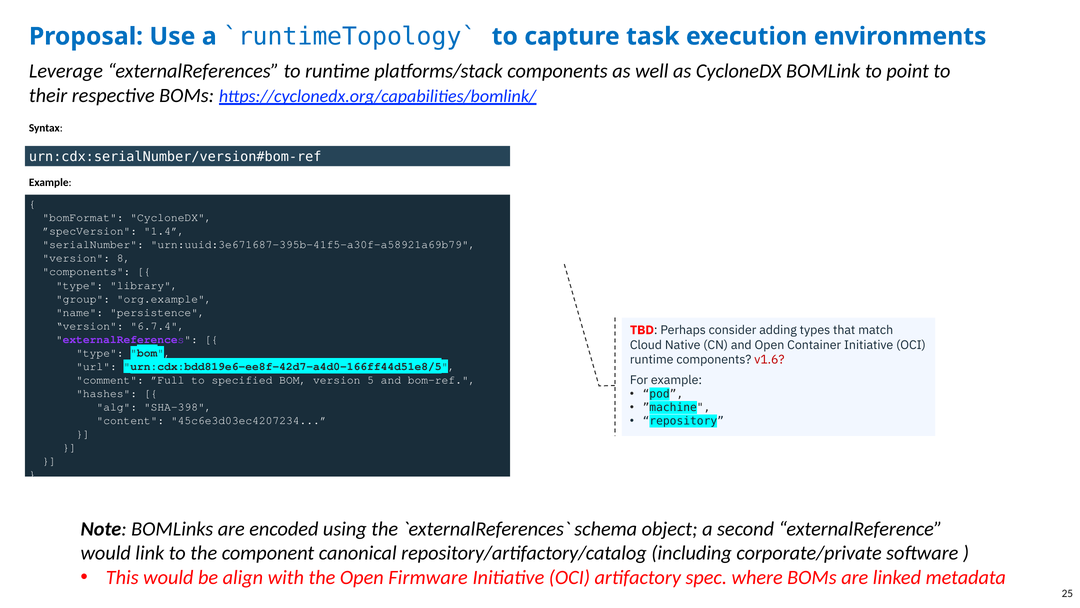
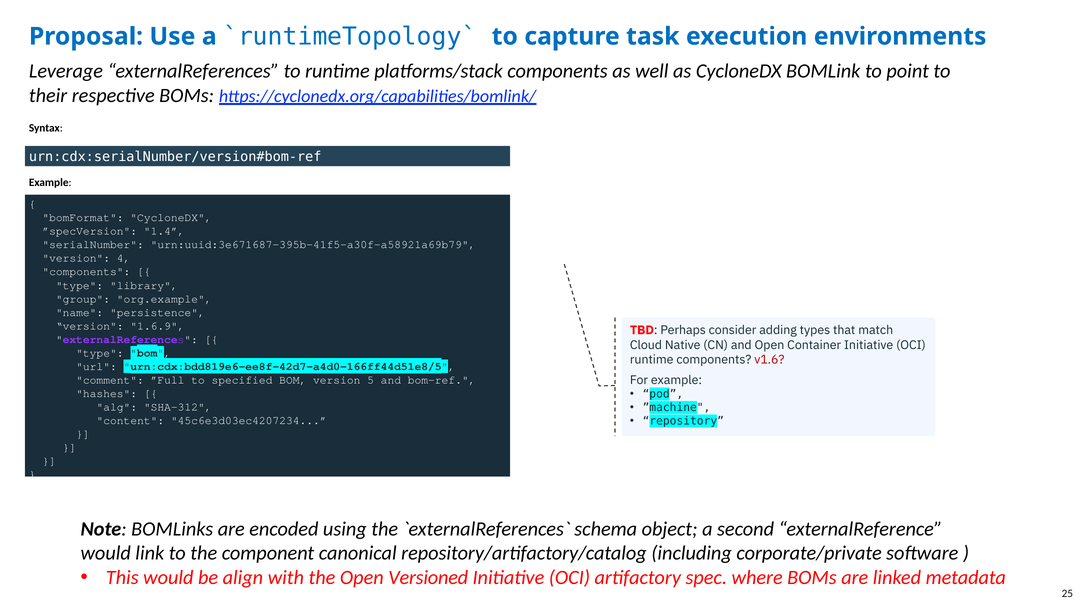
8: 8 -> 4
6.7.4: 6.7.4 -> 1.6.9
SHA-398: SHA-398 -> SHA-312
Firmware: Firmware -> Versioned
